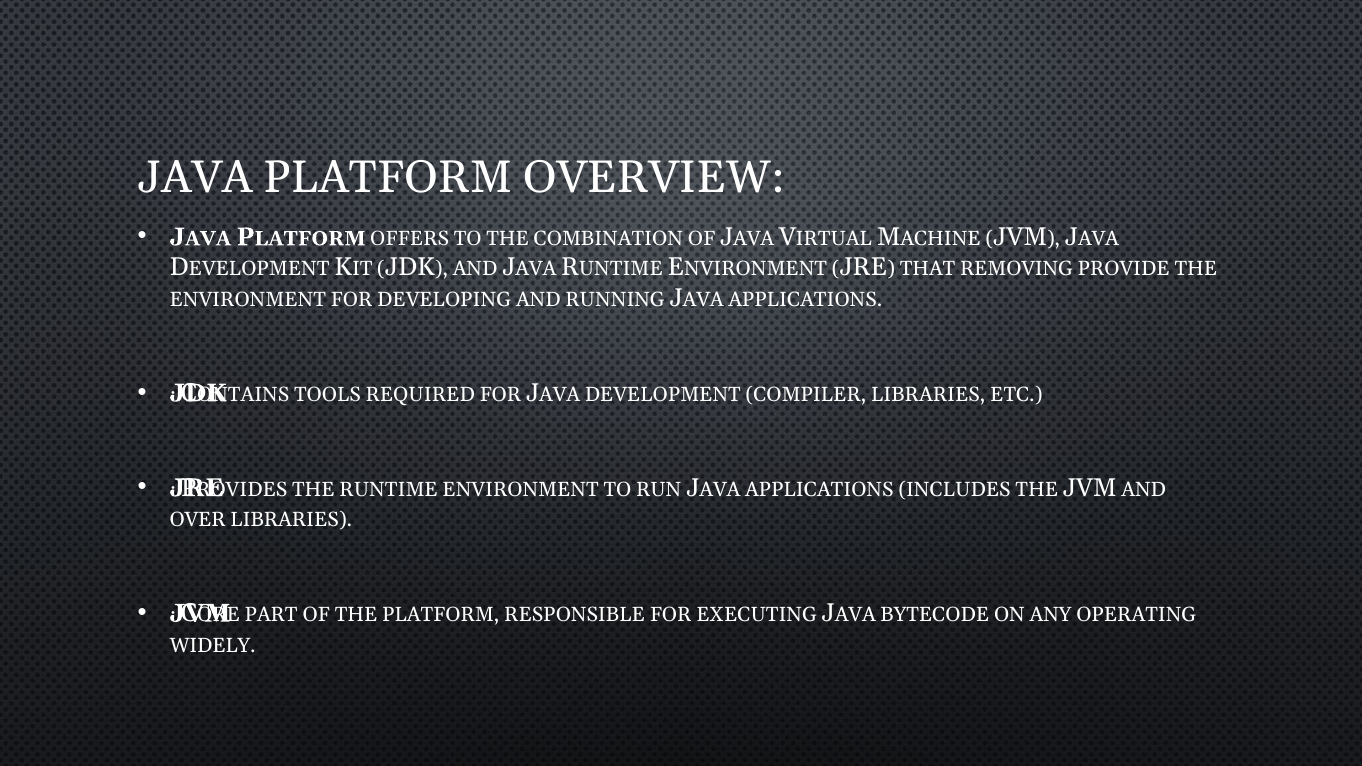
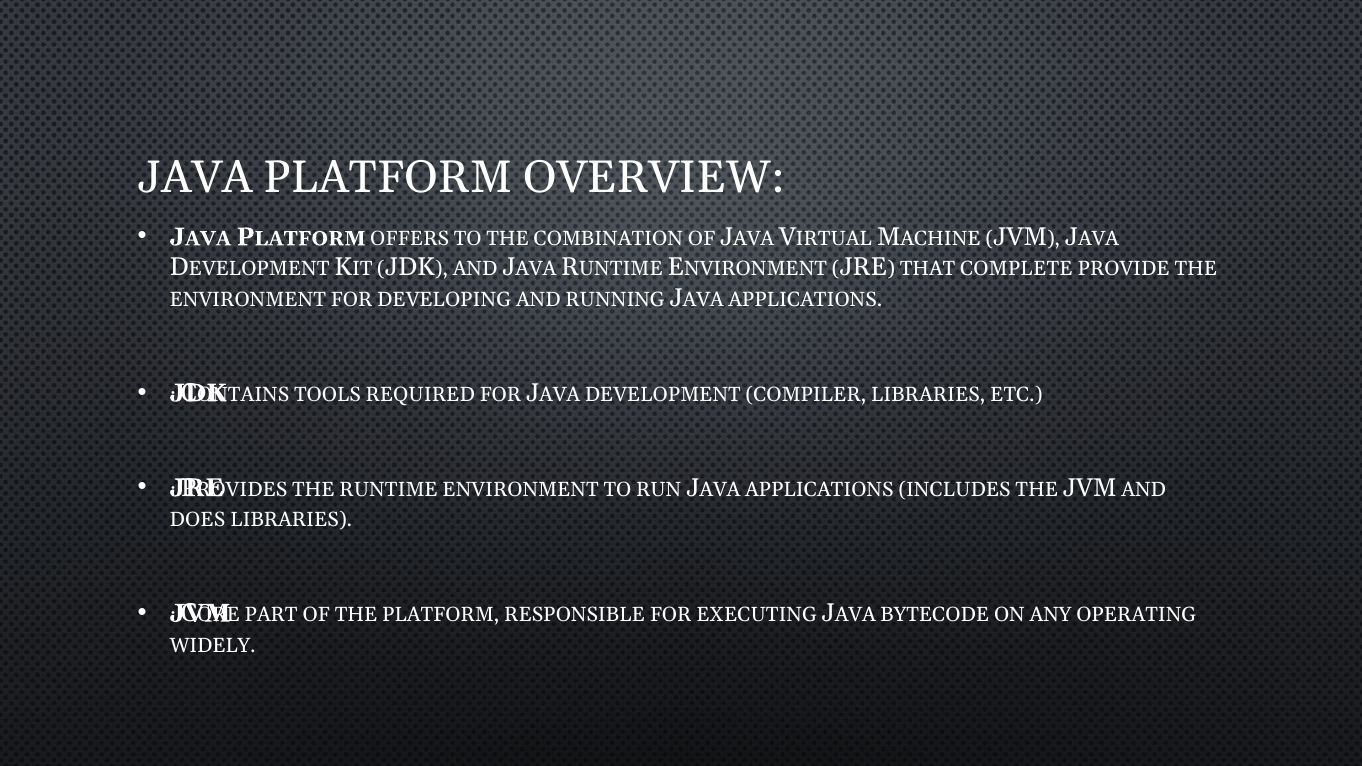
REMOVING: REMOVING -> COMPLETE
OVER: OVER -> DOES
